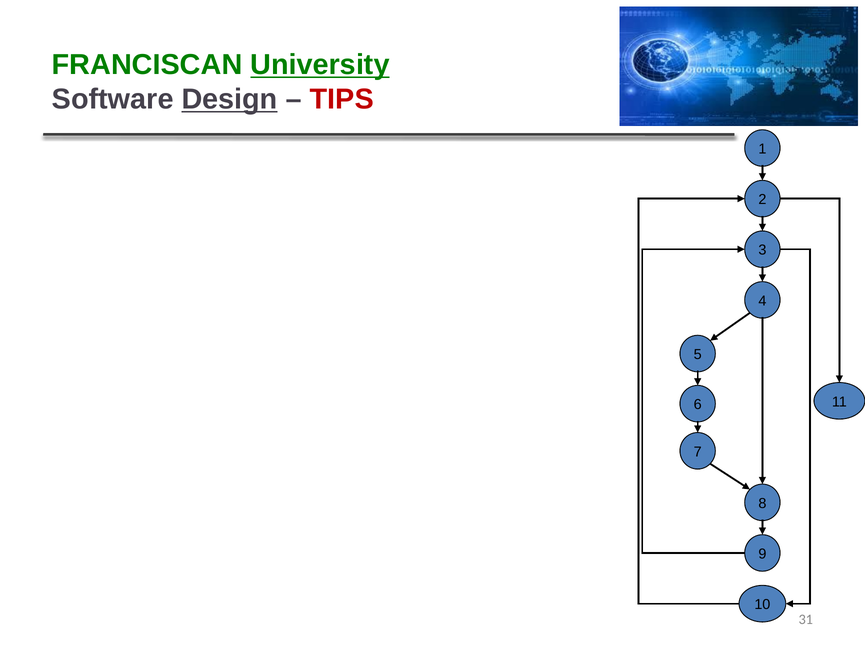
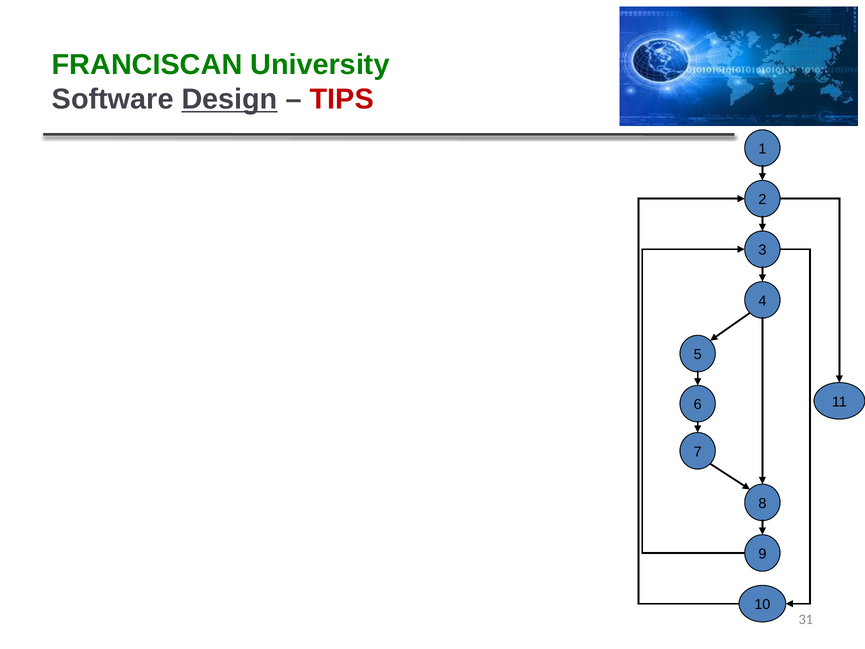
University underline: present -> none
